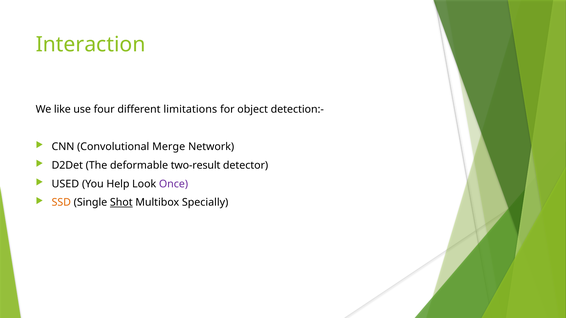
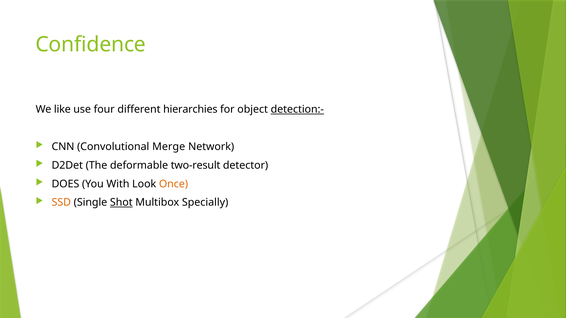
Interaction: Interaction -> Confidence
limitations: limitations -> hierarchies
detection:- underline: none -> present
USED: USED -> DOES
Help: Help -> With
Once colour: purple -> orange
